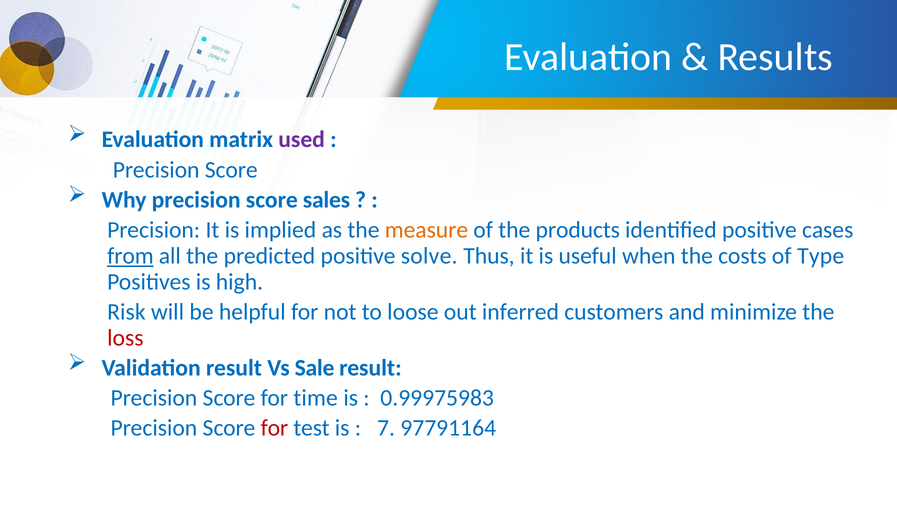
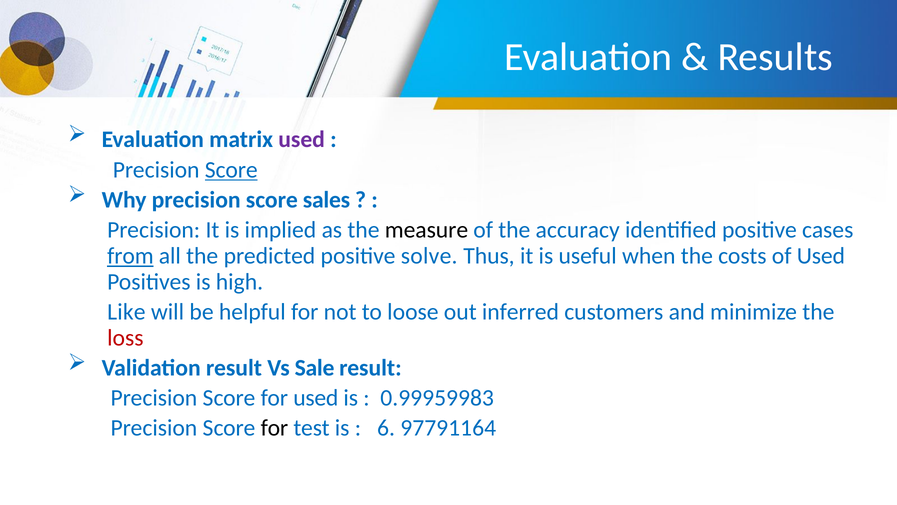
Score at (231, 170) underline: none -> present
measure colour: orange -> black
products: products -> accuracy
of Type: Type -> Used
Risk: Risk -> Like
for time: time -> used
0.99975983: 0.99975983 -> 0.99959983
for at (274, 428) colour: red -> black
7: 7 -> 6
